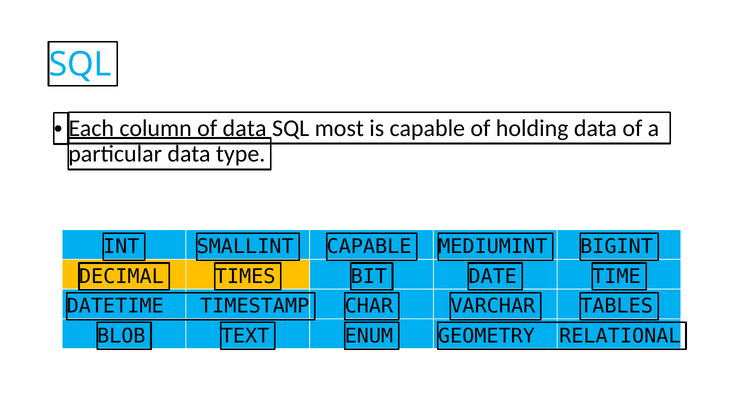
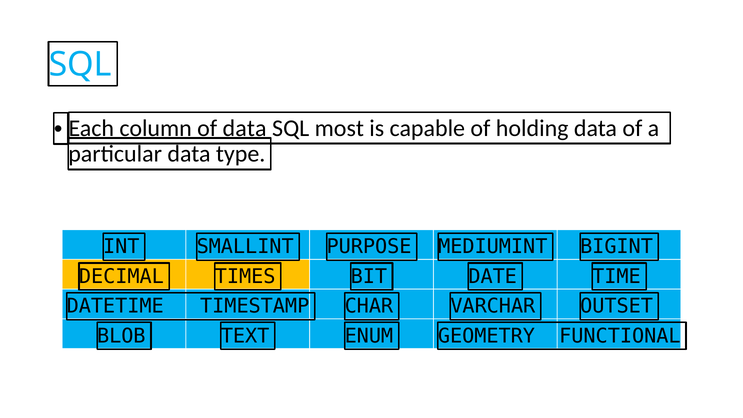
SMALLINT CAPABLE: CAPABLE -> PURPOSE
TABLES: TABLES -> OUTSET
RELATIONAL: RELATIONAL -> FUNCTIONAL
